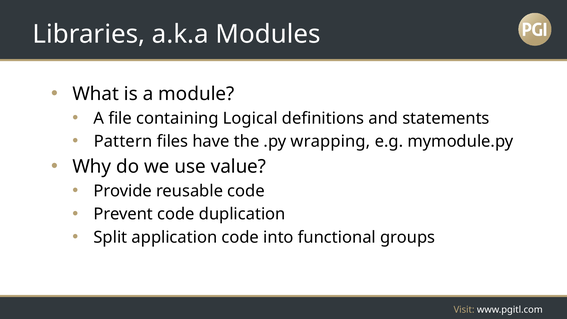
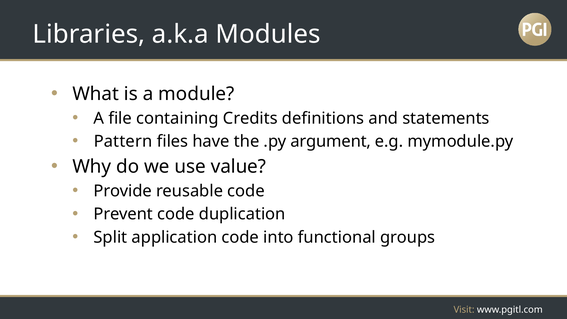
Logical: Logical -> Credits
wrapping: wrapping -> argument
